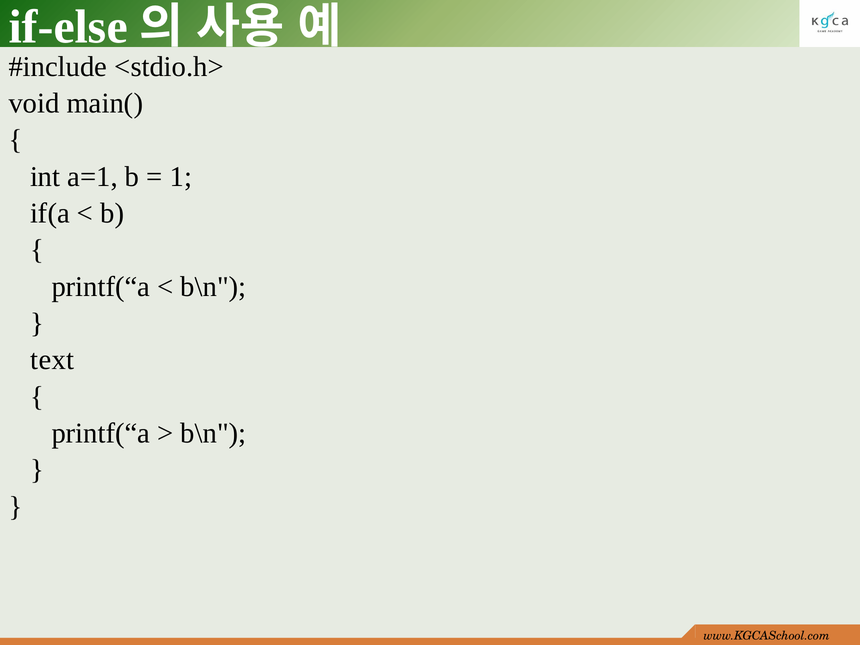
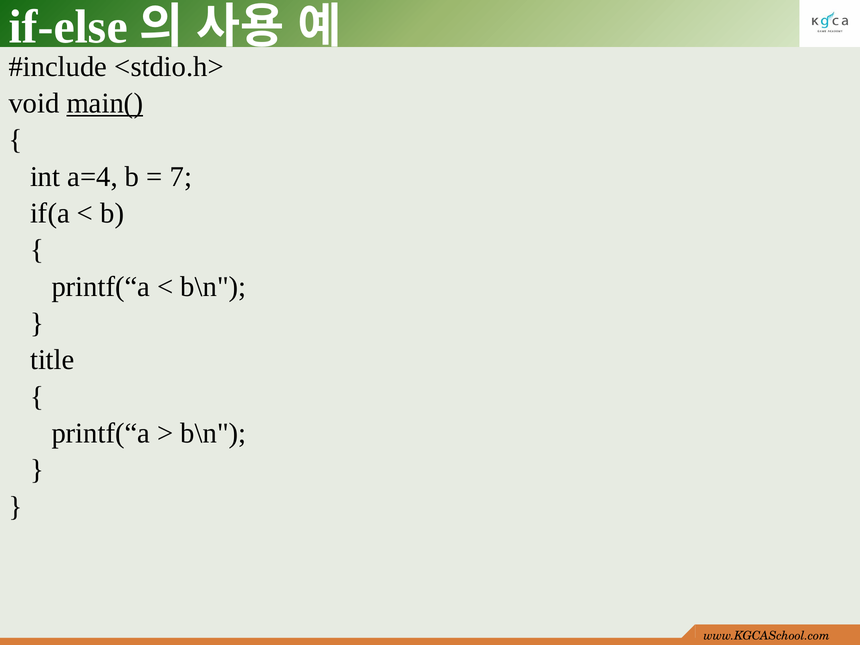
main( underline: none -> present
a=1: a=1 -> a=4
1: 1 -> 7
text: text -> title
